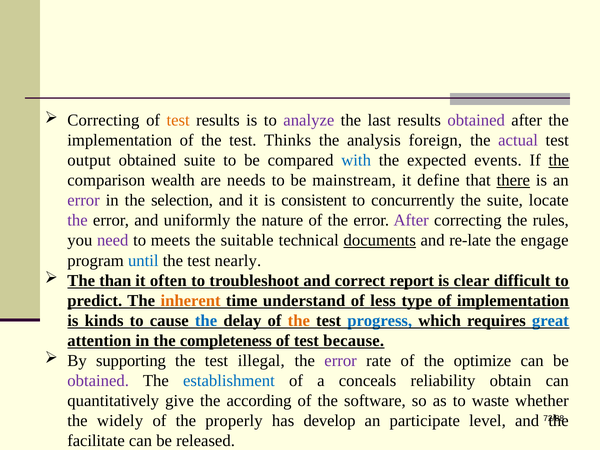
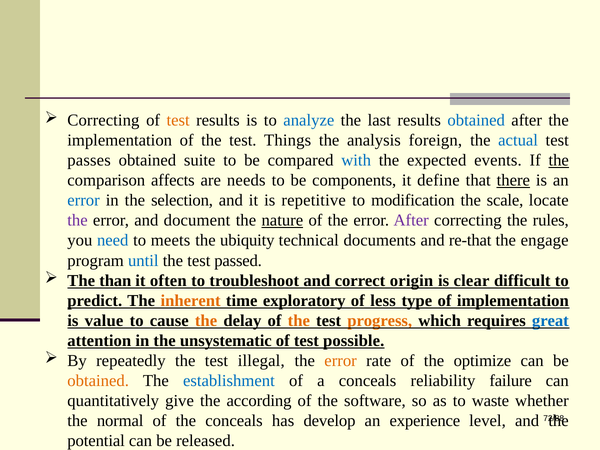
analyze colour: purple -> blue
obtained at (476, 120) colour: purple -> blue
Thinks: Thinks -> Things
actual colour: purple -> blue
output: output -> passes
wealth: wealth -> affects
mainstream: mainstream -> components
error at (84, 200) colour: purple -> blue
consistent: consistent -> repetitive
concurrently: concurrently -> modification
the suite: suite -> scale
uniformly: uniformly -> document
nature underline: none -> present
need colour: purple -> blue
suitable: suitable -> ubiquity
documents underline: present -> none
re-late: re-late -> re-that
nearly: nearly -> passed
report: report -> origin
understand: understand -> exploratory
kinds: kinds -> value
the at (206, 321) colour: blue -> orange
progress colour: blue -> orange
completeness: completeness -> unsystematic
because: because -> possible
supporting: supporting -> repeatedly
error at (341, 361) colour: purple -> orange
obtained at (98, 381) colour: purple -> orange
obtain: obtain -> failure
widely: widely -> normal
the properly: properly -> conceals
participate: participate -> experience
facilitate: facilitate -> potential
